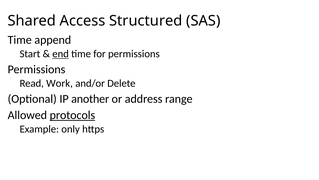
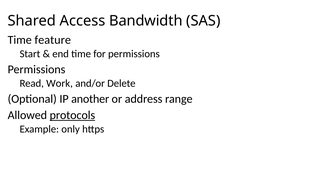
Structured: Structured -> Bandwidth
append: append -> feature
end underline: present -> none
